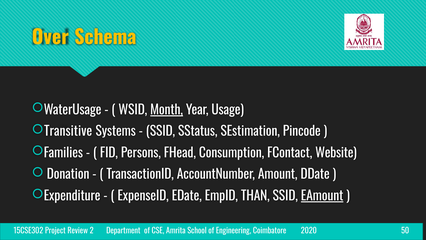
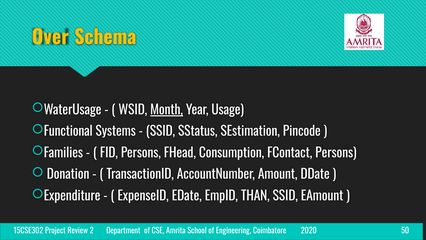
Transitive: Transitive -> Functional
FContact Website: Website -> Persons
EAmount underline: present -> none
